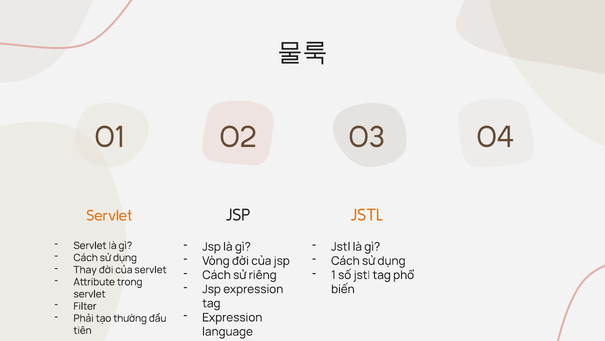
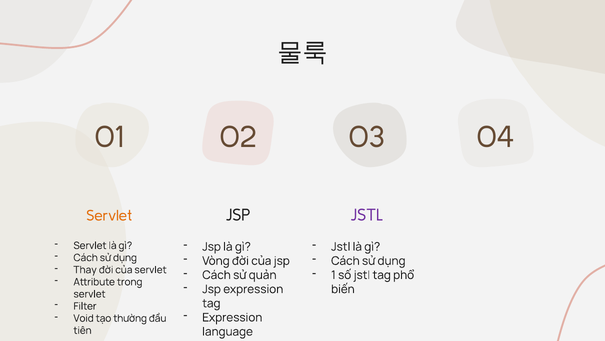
JSTL at (367, 215) colour: orange -> purple
riêng: riêng -> quản
Phải: Phải -> Void
